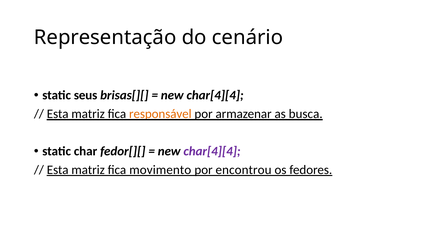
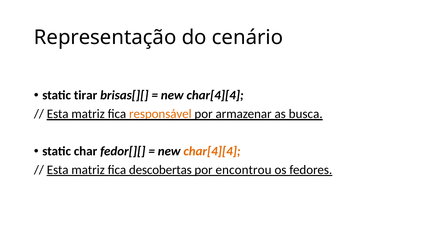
seus: seus -> tirar
char[4][4 at (212, 151) colour: purple -> orange
movimento: movimento -> descobertas
